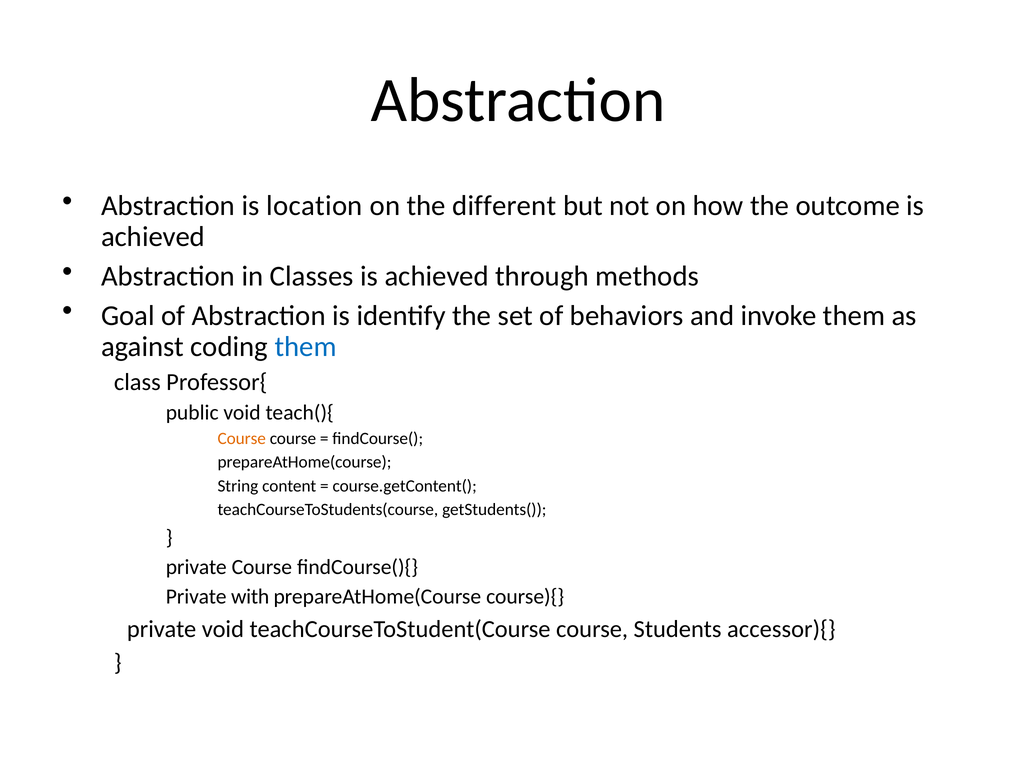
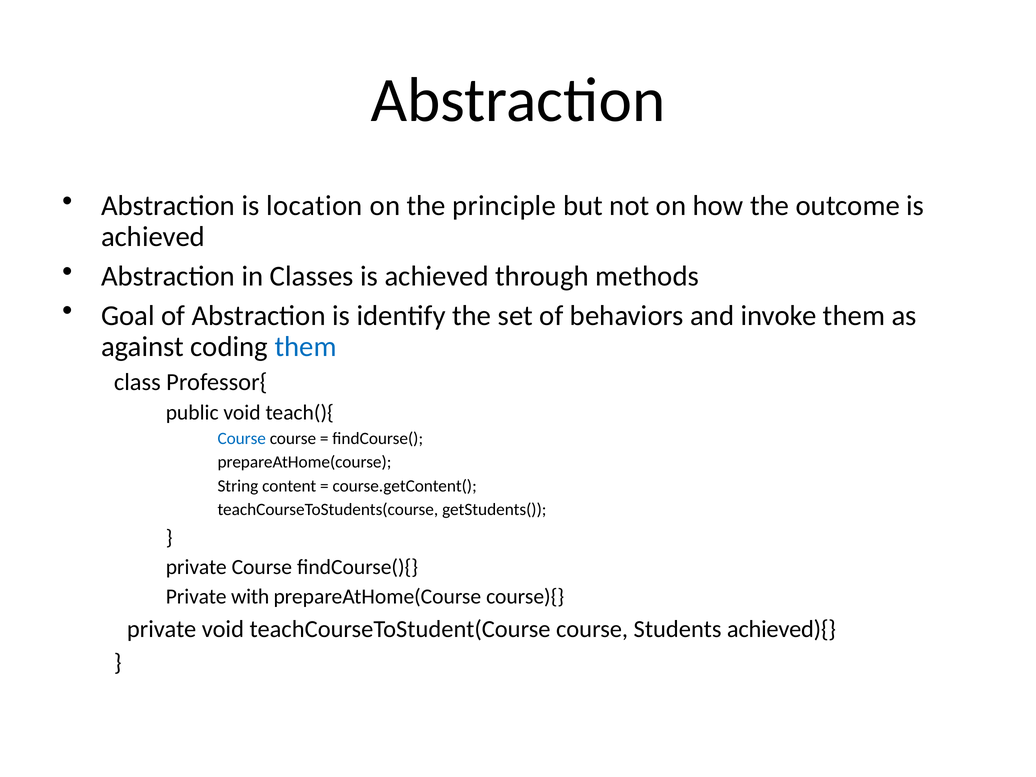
different: different -> principle
Course at (242, 438) colour: orange -> blue
accessor){: accessor){ -> achieved){
